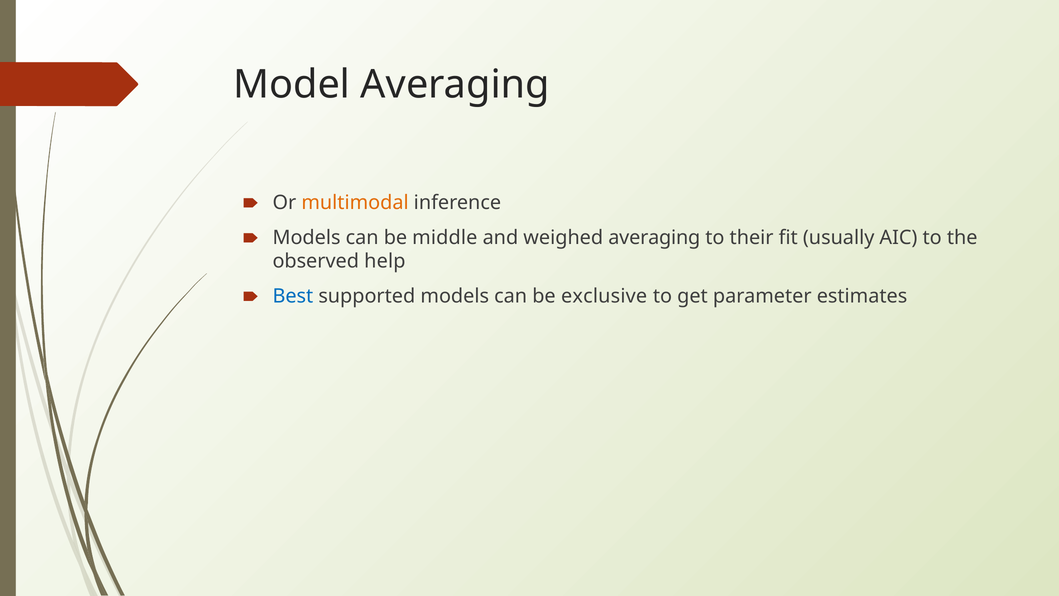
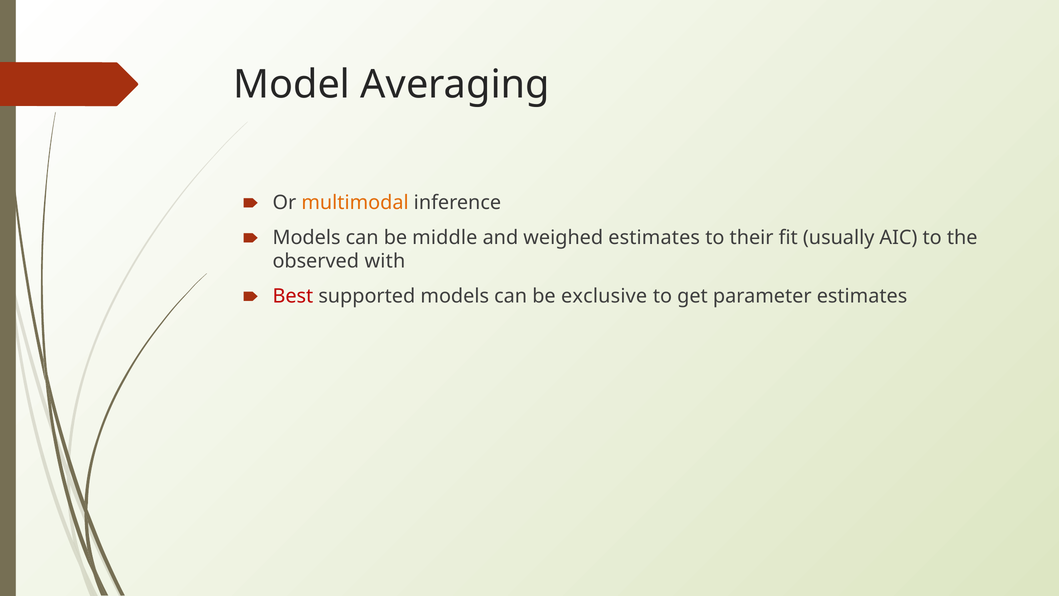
weighed averaging: averaging -> estimates
help: help -> with
Best colour: blue -> red
